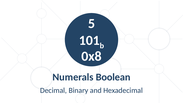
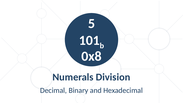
Boolean: Boolean -> Division
